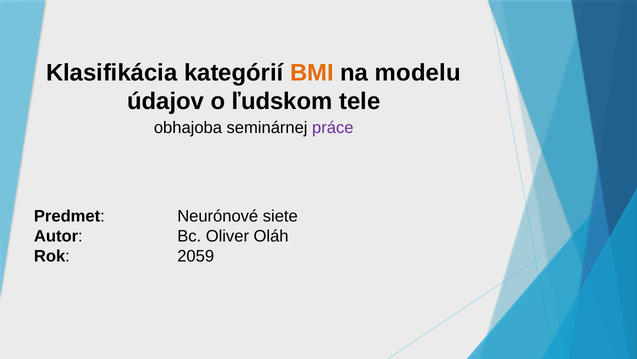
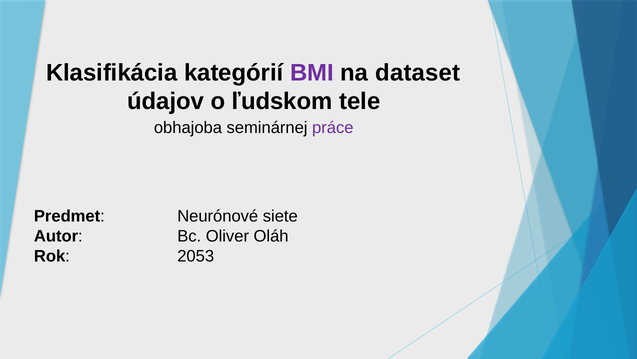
BMI colour: orange -> purple
modelu: modelu -> dataset
2059: 2059 -> 2053
